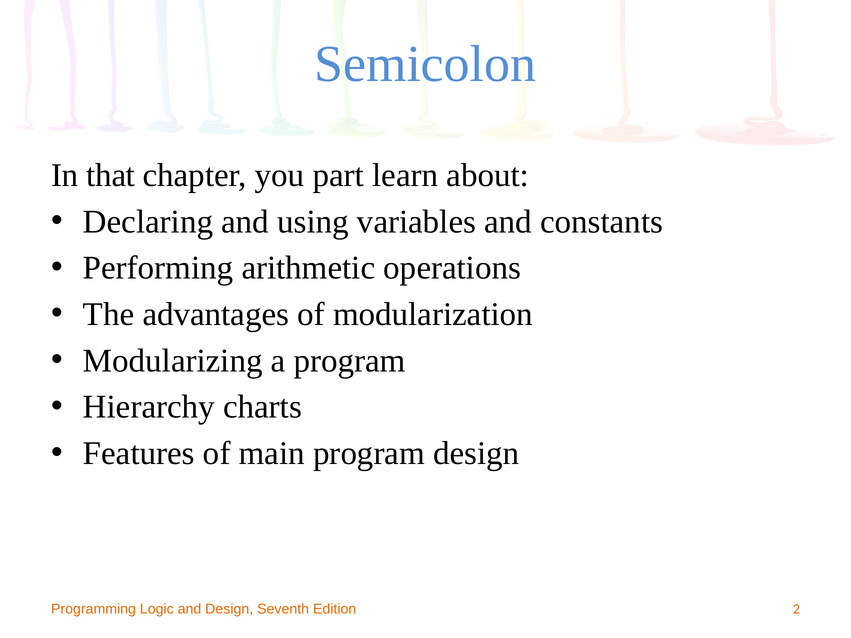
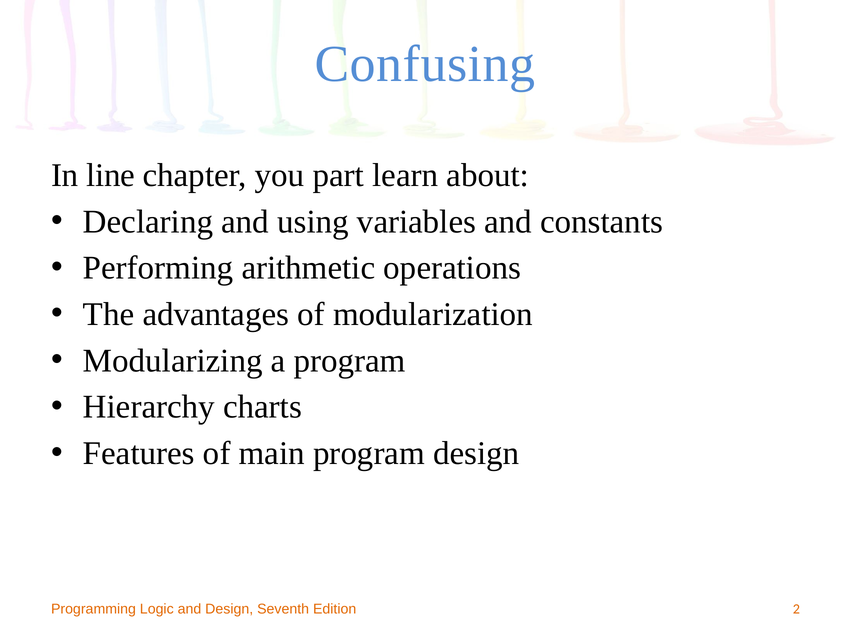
Semicolon: Semicolon -> Confusing
that: that -> line
